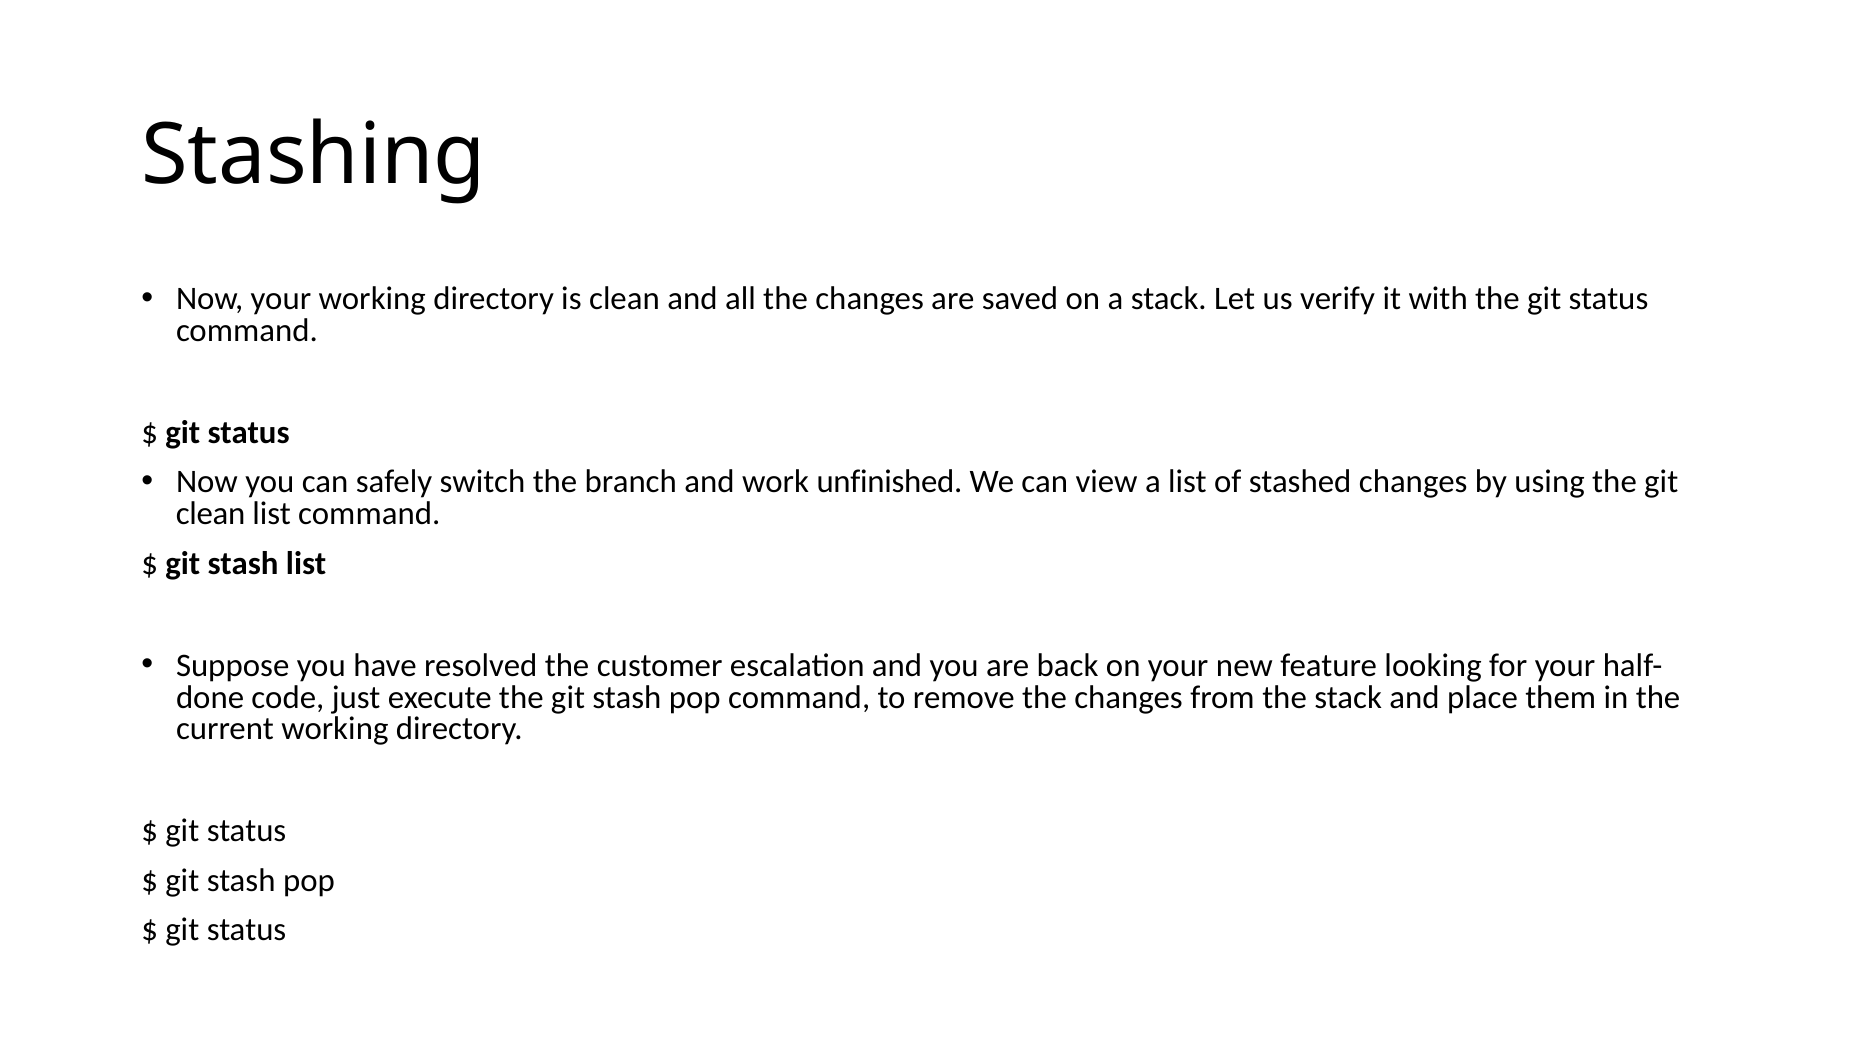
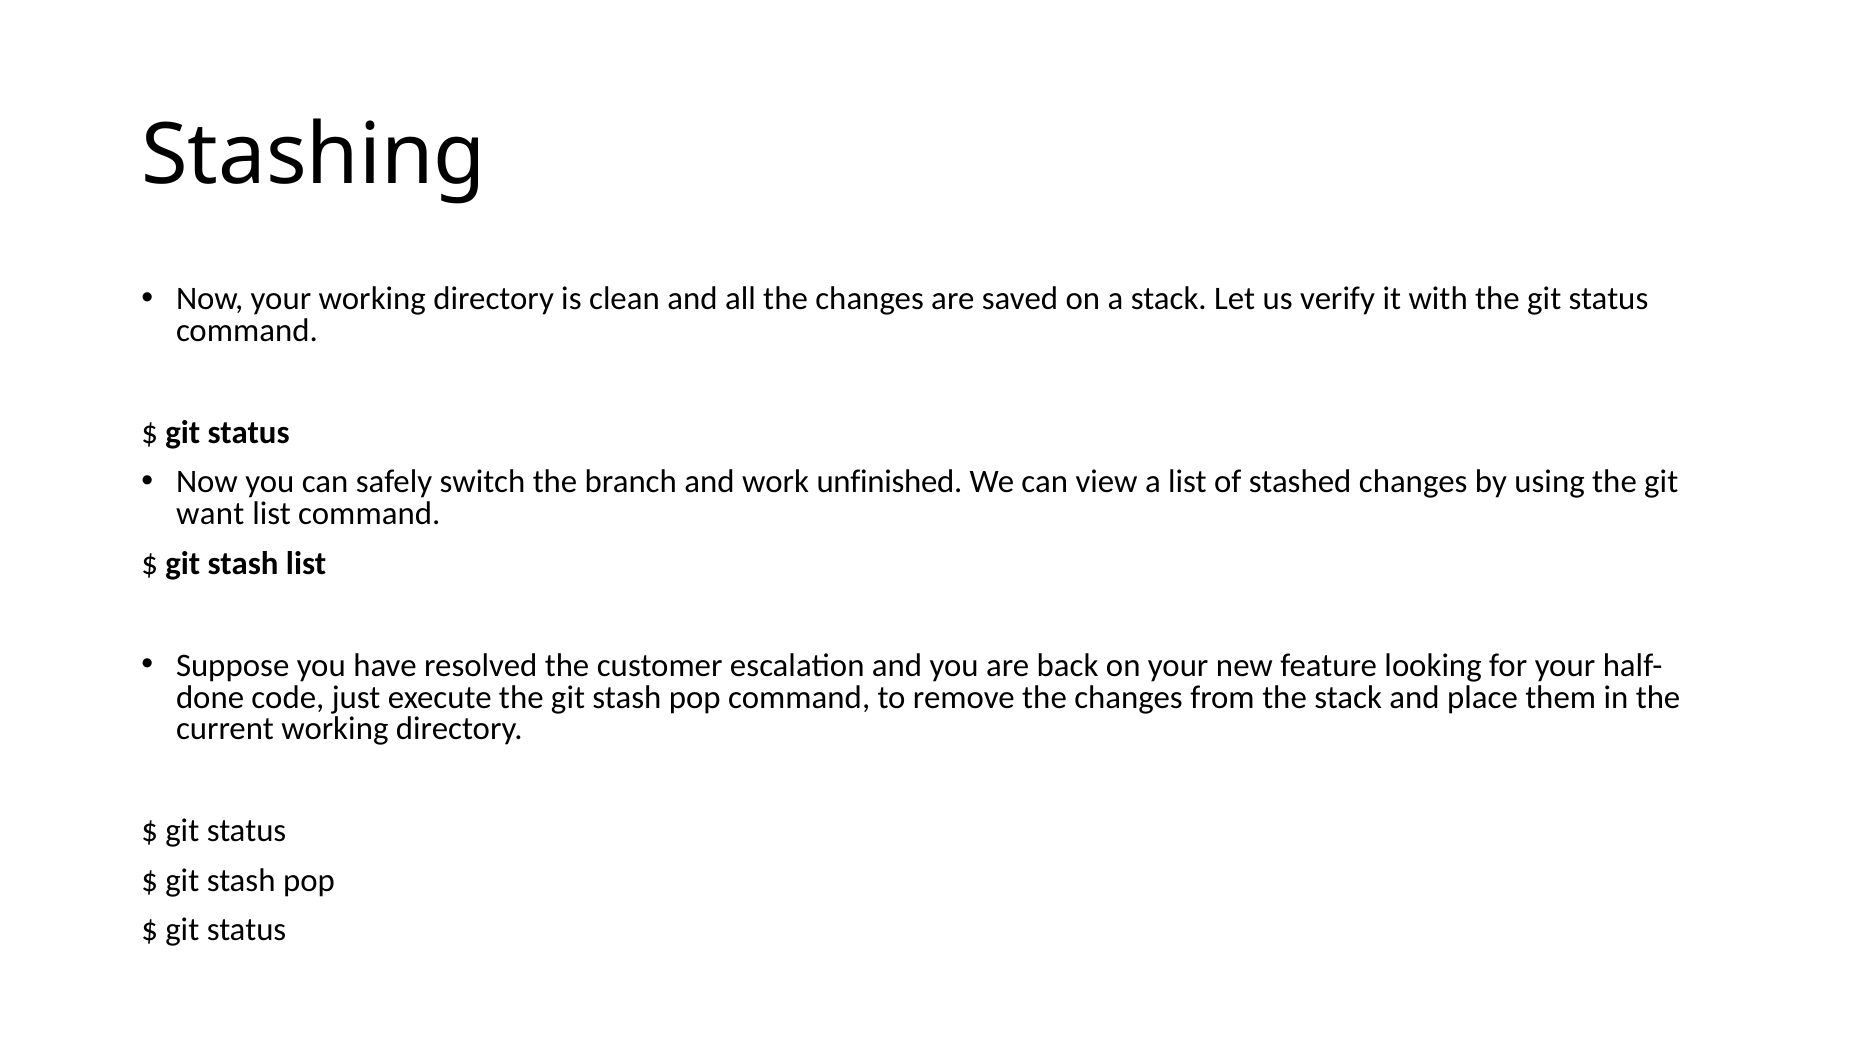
clean at (211, 514): clean -> want
